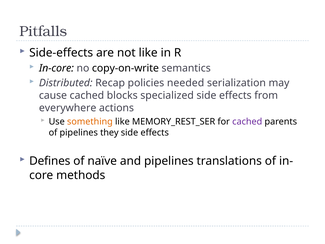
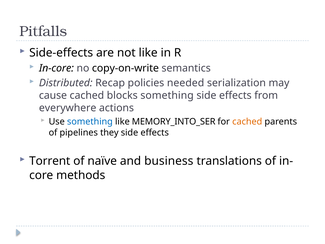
blocks specialized: specialized -> something
something at (90, 122) colour: orange -> blue
MEMORY_REST_SER: MEMORY_REST_SER -> MEMORY_INTO_SER
cached at (247, 122) colour: purple -> orange
Defines: Defines -> Torrent
and pipelines: pipelines -> business
